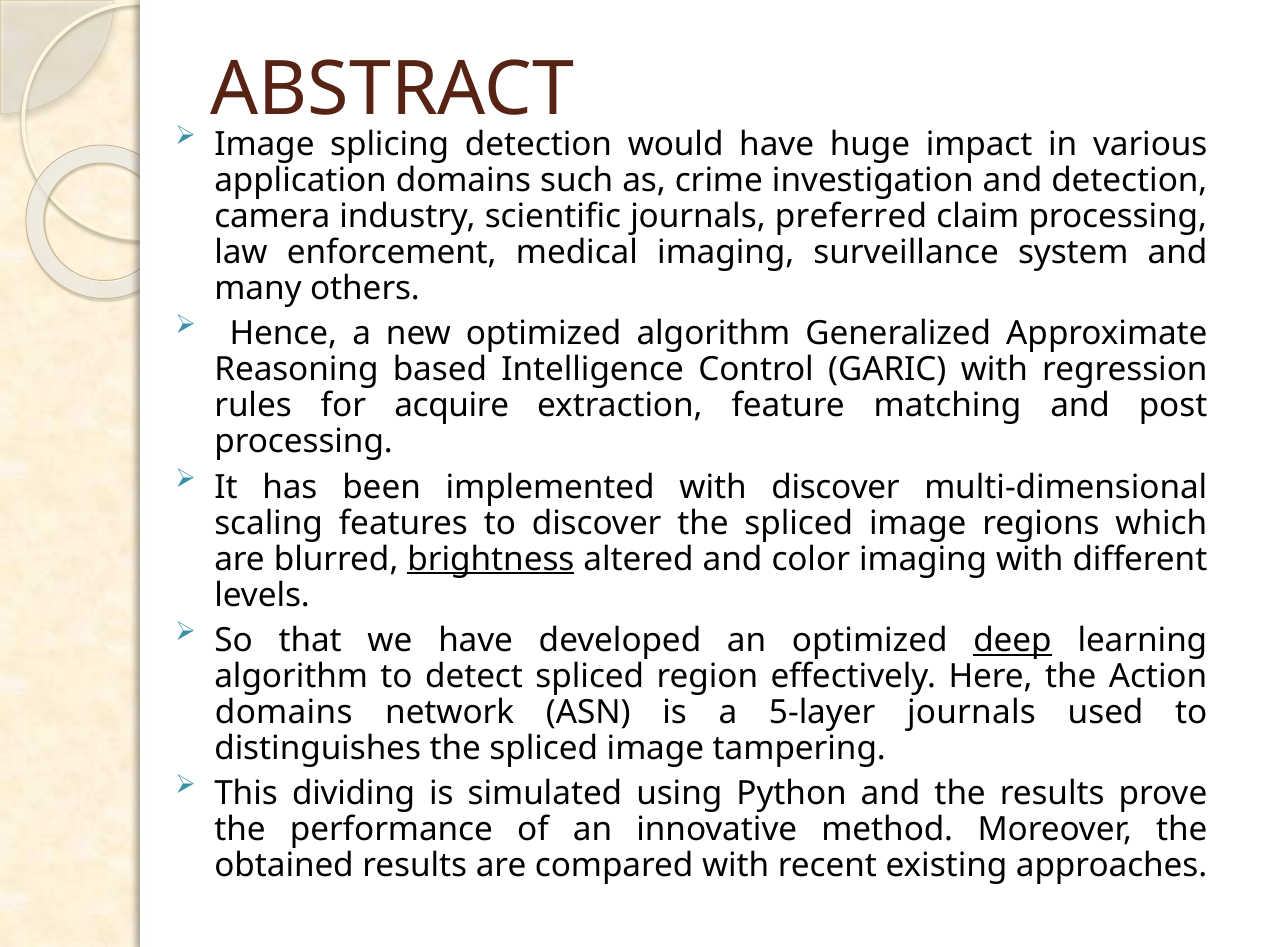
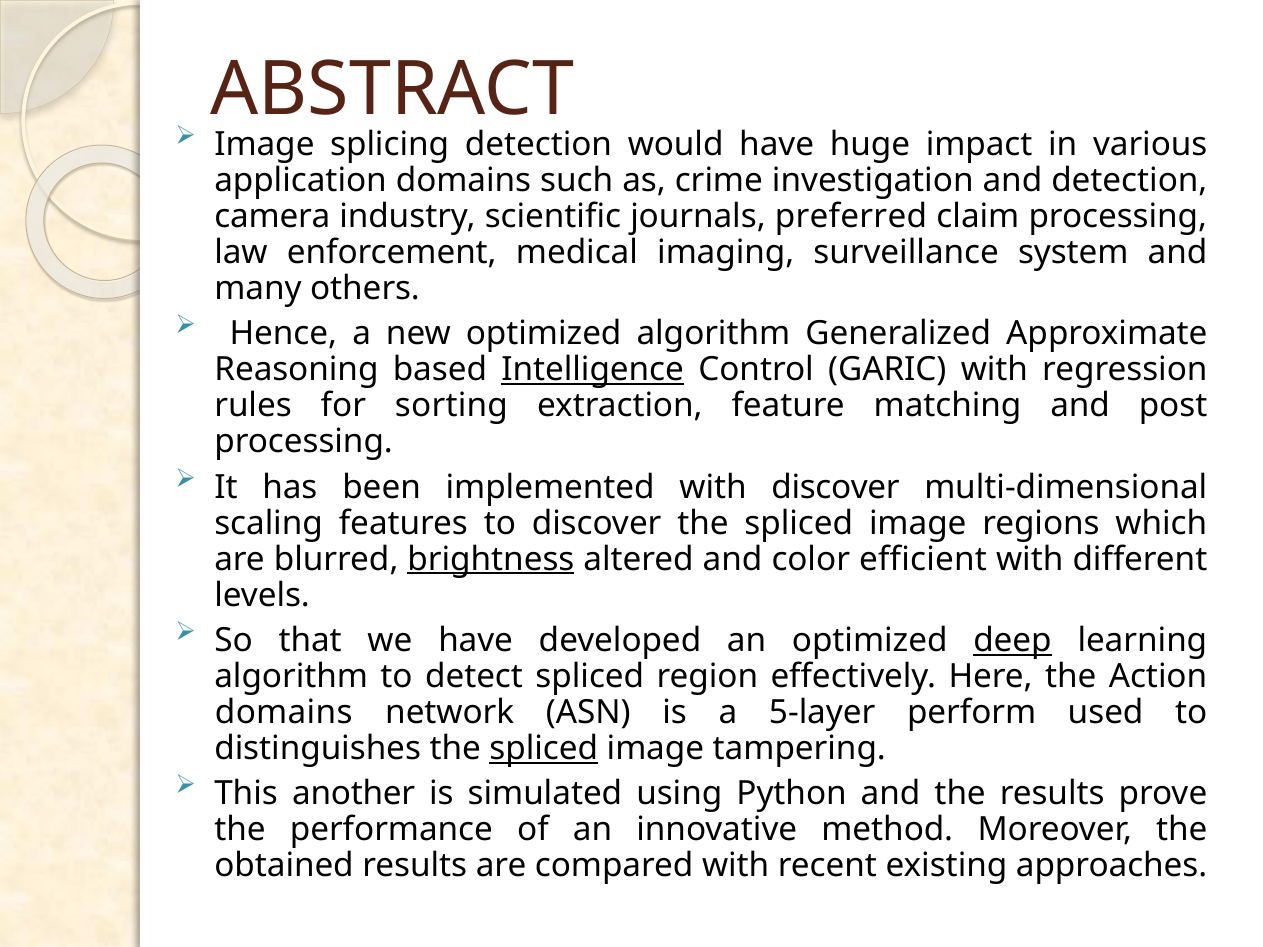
Intelligence underline: none -> present
acquire: acquire -> sorting
color imaging: imaging -> efficient
5-layer journals: journals -> perform
spliced at (544, 749) underline: none -> present
dividing: dividing -> another
